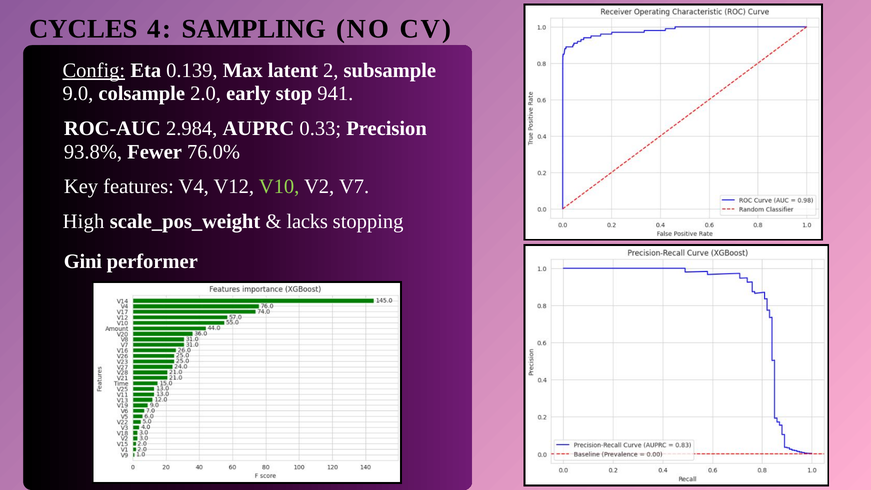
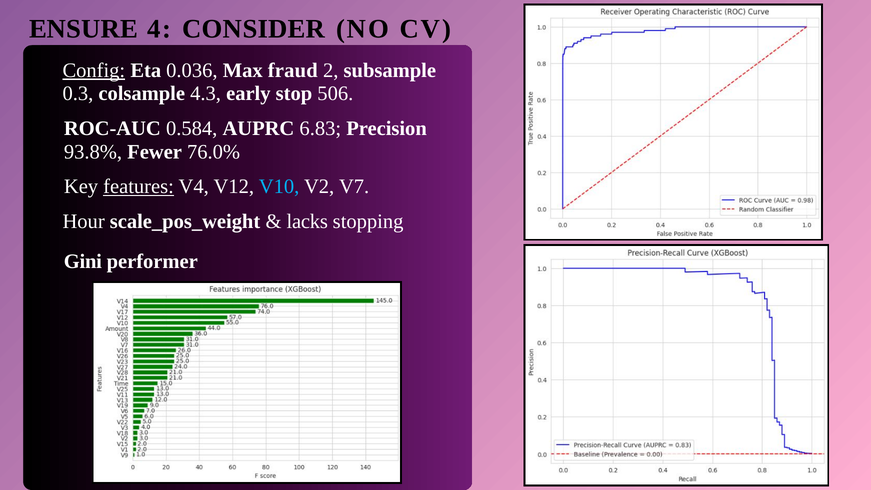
CYCLES: CYCLES -> ENSURE
SAMPLING: SAMPLING -> CONSIDER
0.139: 0.139 -> 0.036
latent: latent -> fraud
9.0: 9.0 -> 0.3
2.0: 2.0 -> 4.3
941: 941 -> 506
2.984: 2.984 -> 0.584
0.33: 0.33 -> 6.83
features underline: none -> present
V10 colour: light green -> light blue
High: High -> Hour
